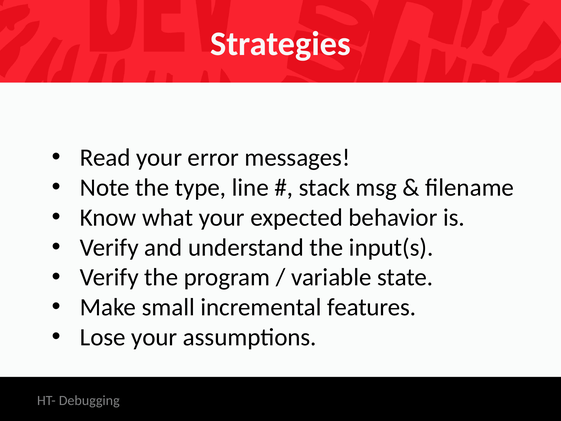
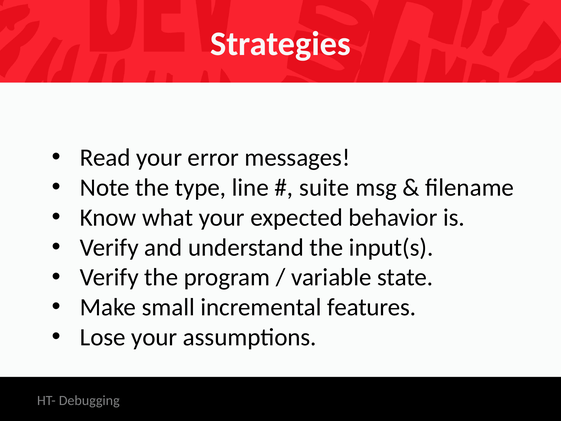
stack: stack -> suite
